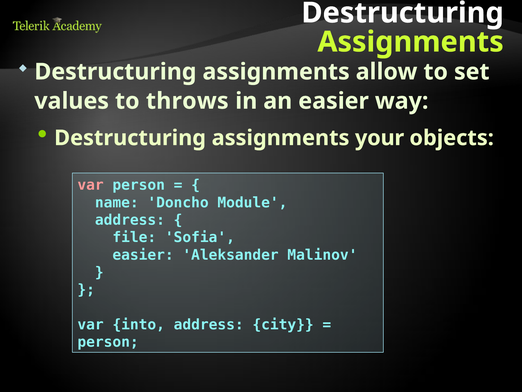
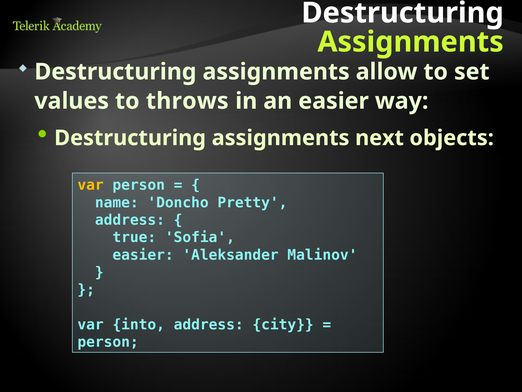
your: your -> next
var at (91, 185) colour: pink -> yellow
Module: Module -> Pretty
file: file -> true
